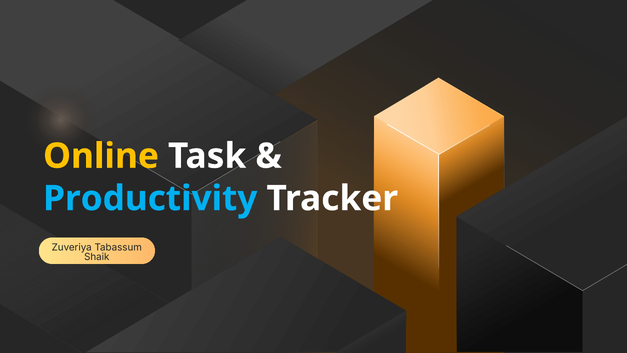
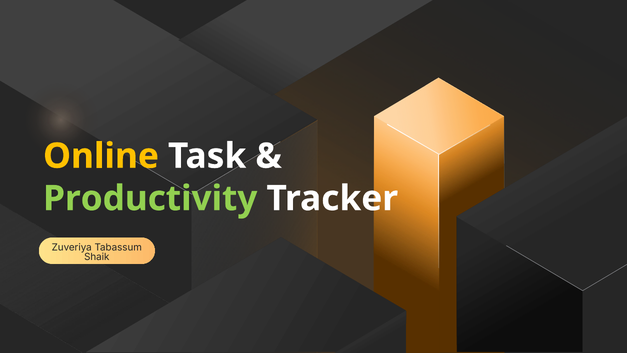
Productivity colour: light blue -> light green
